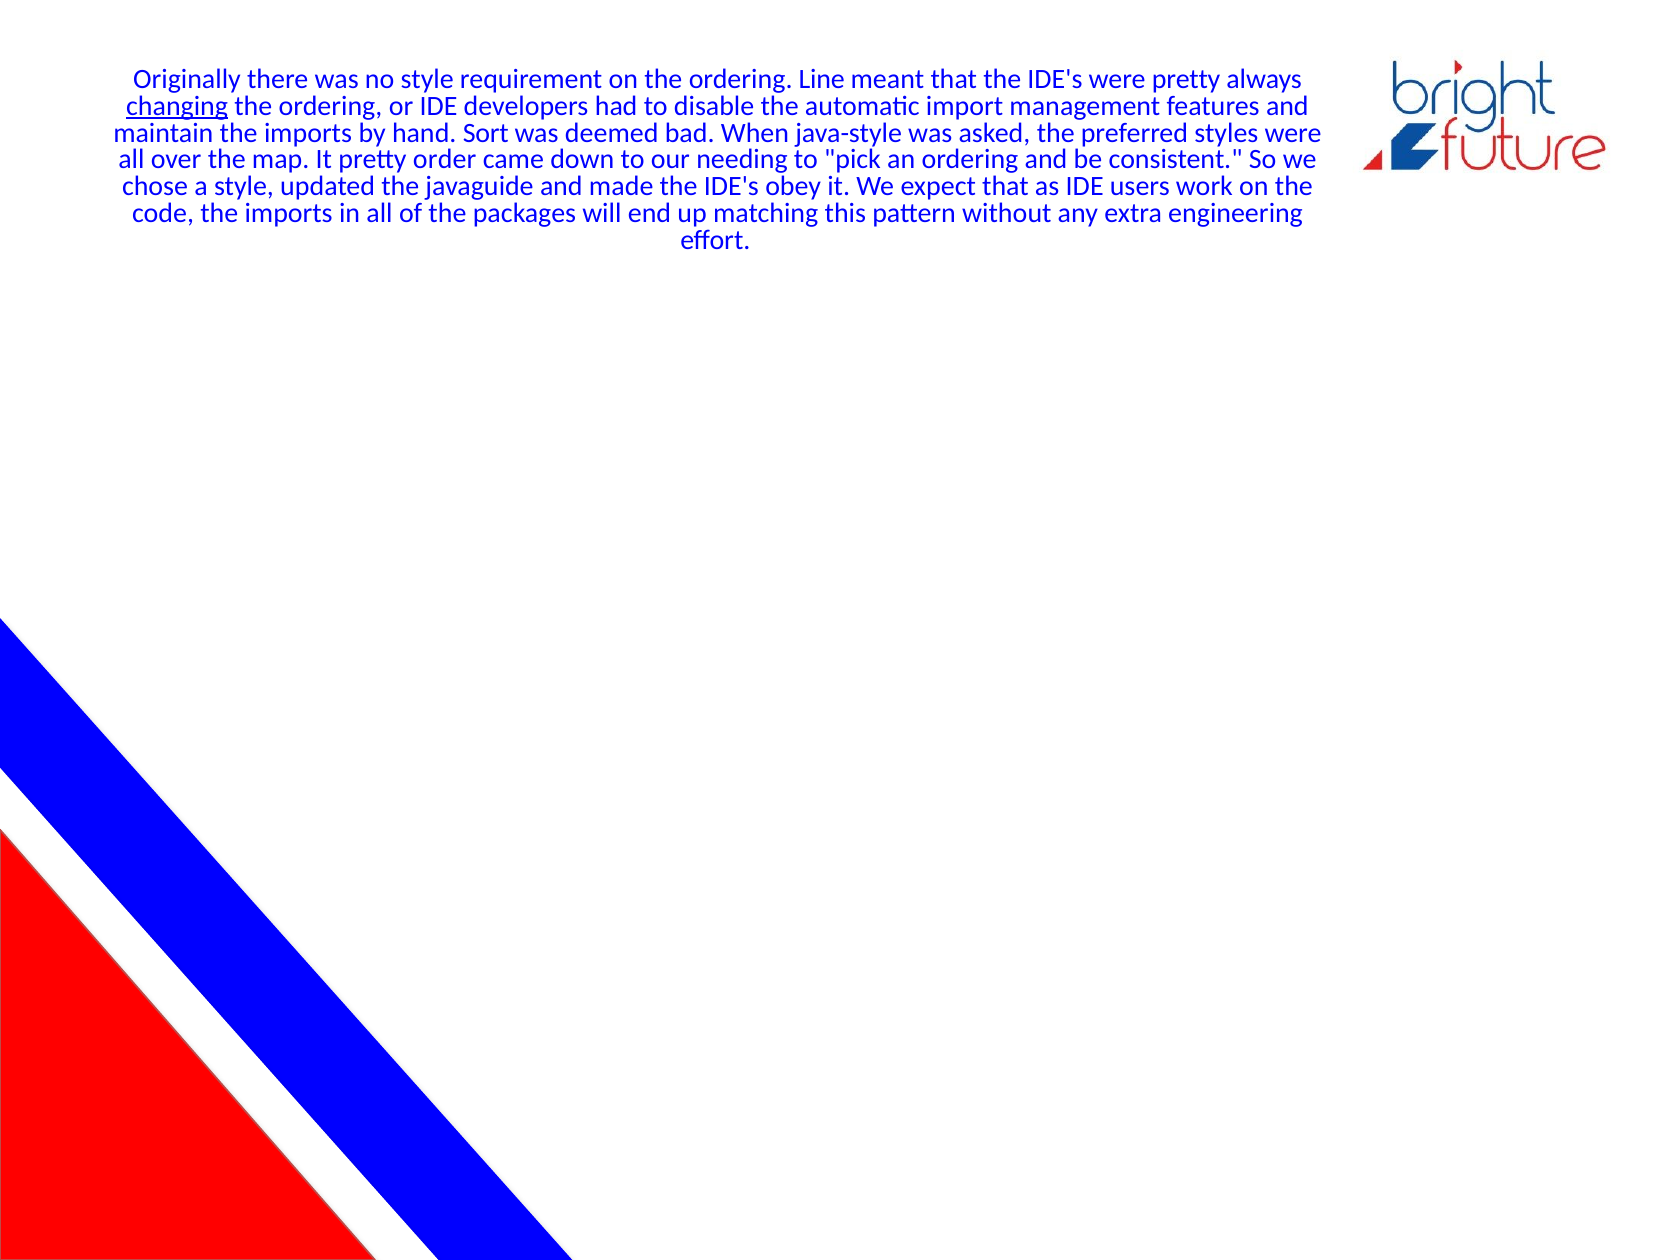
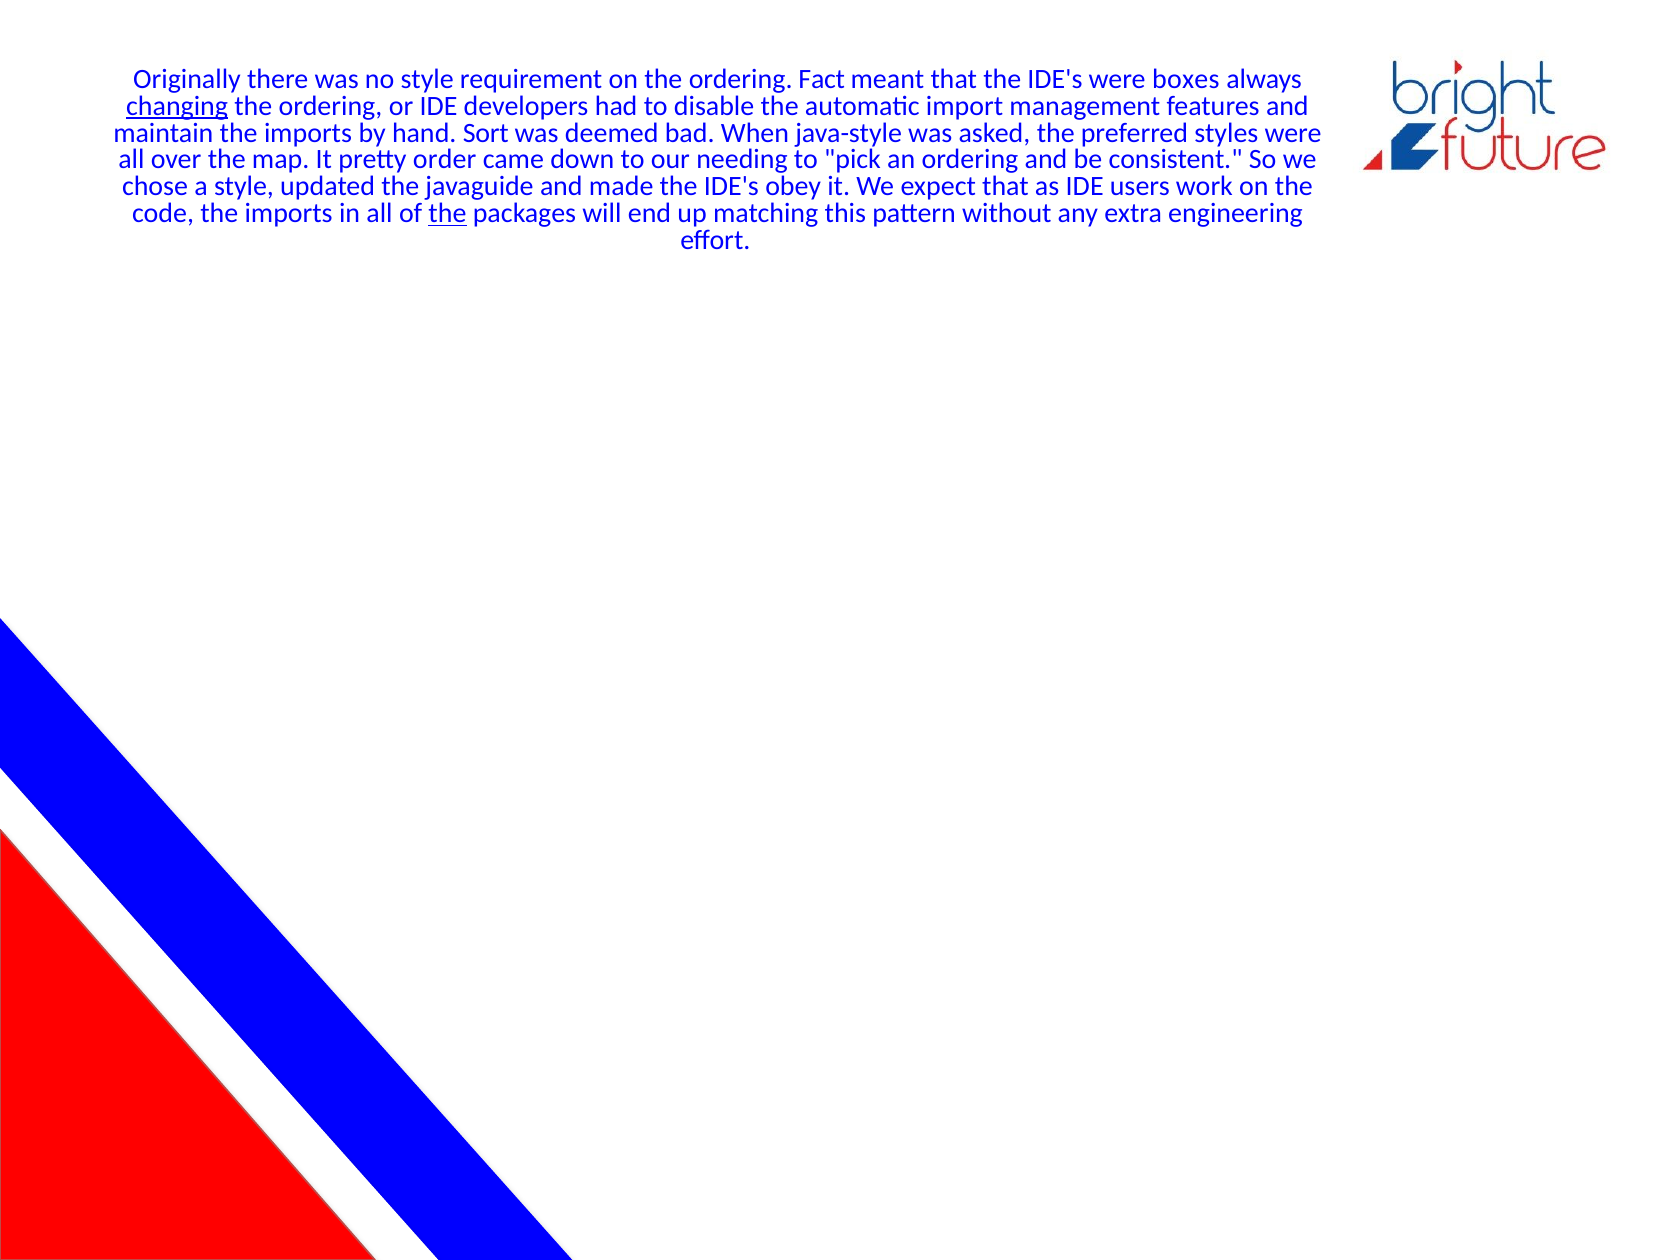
Line: Line -> Fact
were pretty: pretty -> boxes
the at (447, 213) underline: none -> present
